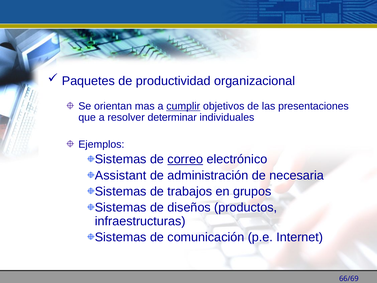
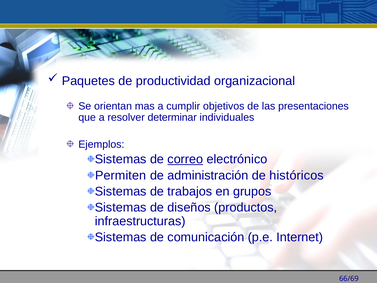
cumplir underline: present -> none
Assistant: Assistant -> Permiten
necesaria: necesaria -> históricos
